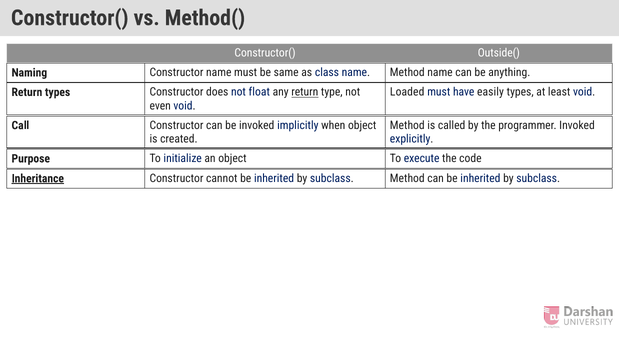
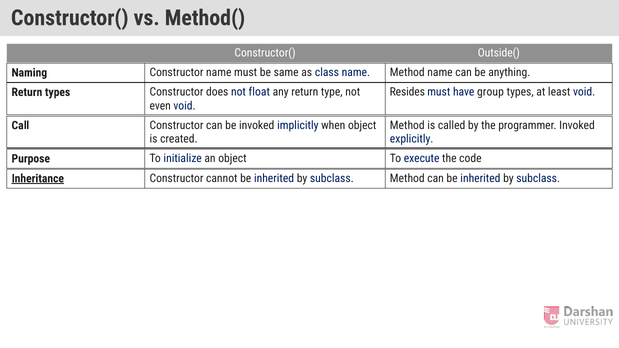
Loaded: Loaded -> Resides
easily: easily -> group
return at (305, 92) underline: present -> none
